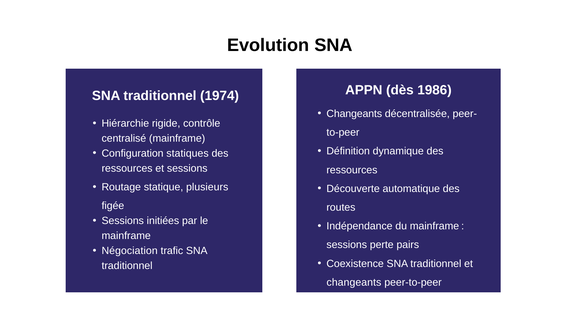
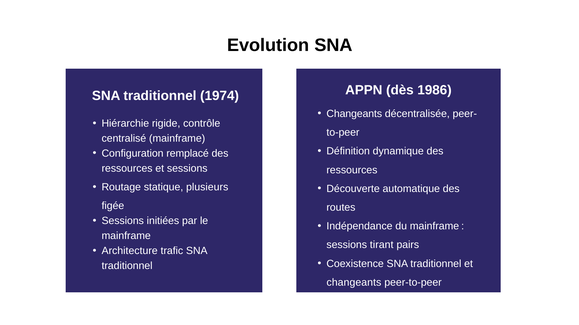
statiques: statiques -> remplacé
perte: perte -> tirant
Négociation: Négociation -> Architecture
